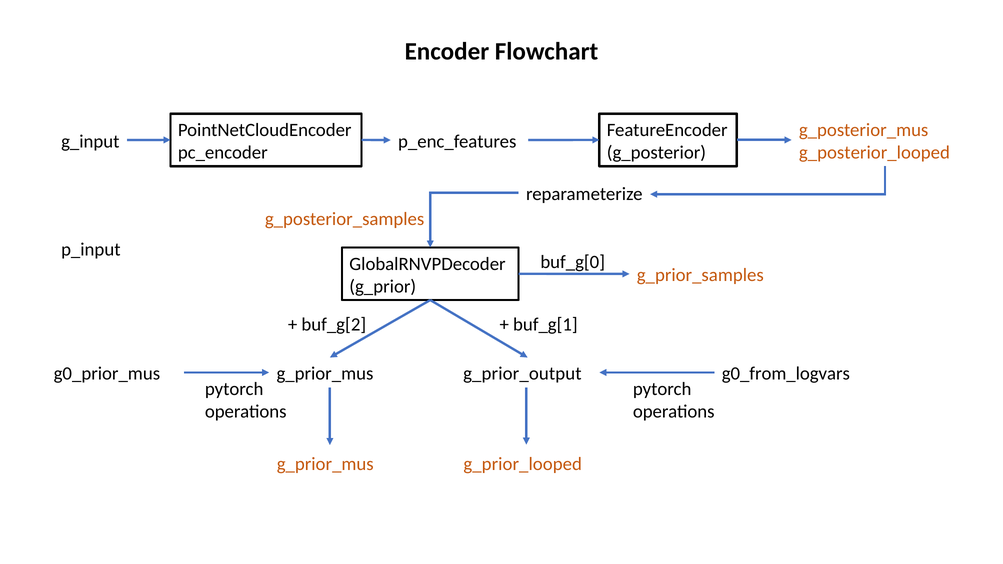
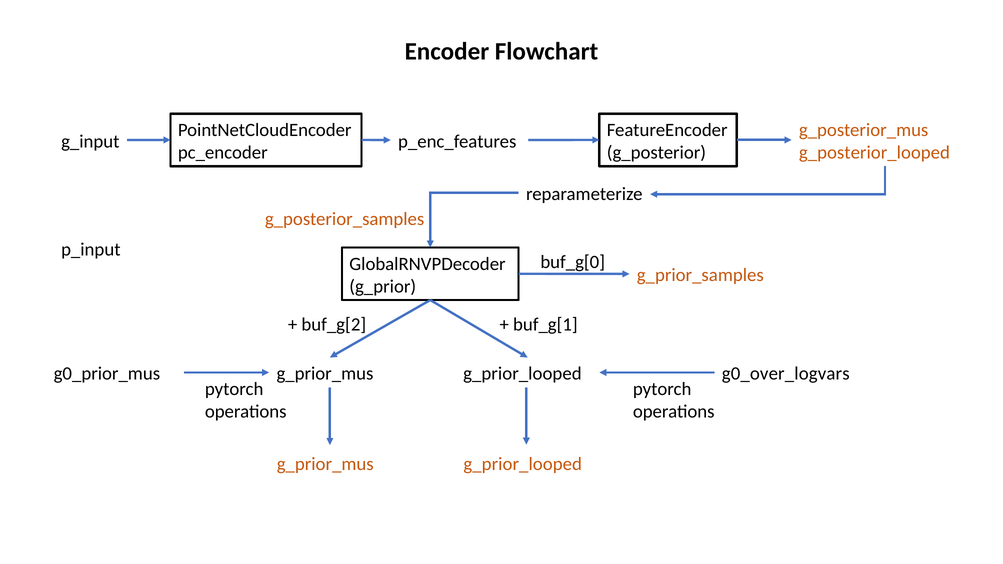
g_prior_output at (522, 374): g_prior_output -> g_prior_looped
g0_from_logvars: g0_from_logvars -> g0_over_logvars
